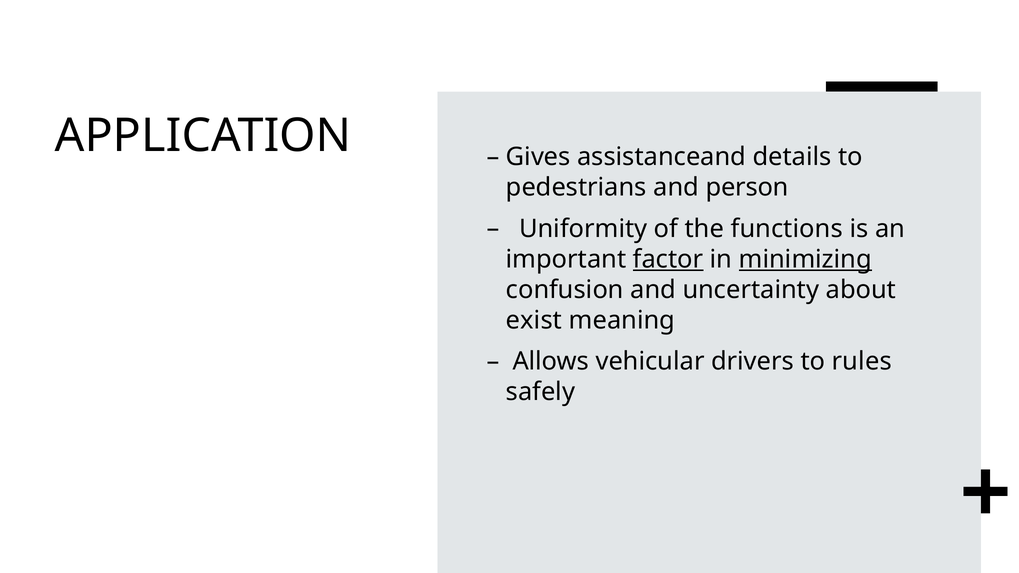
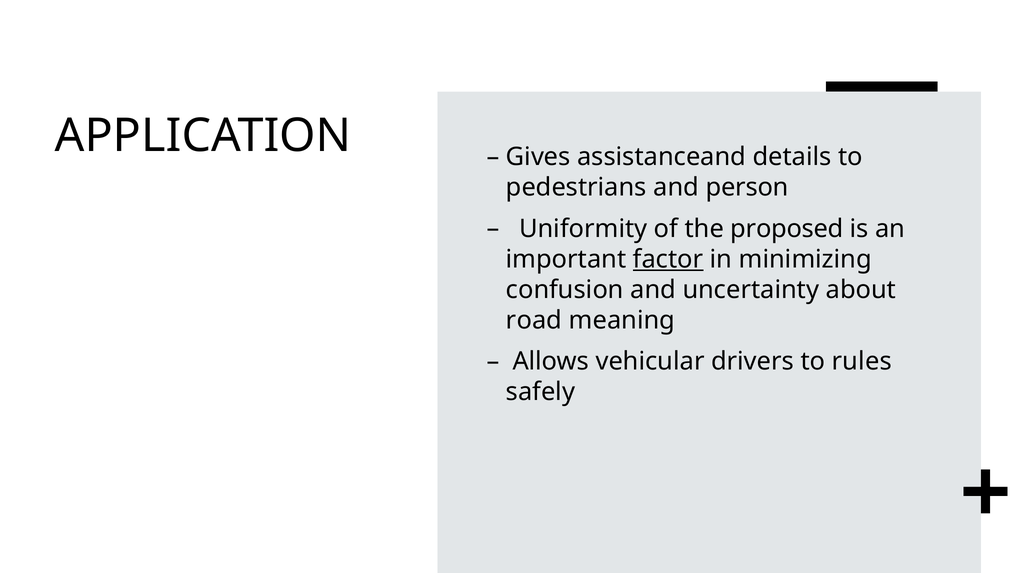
functions: functions -> proposed
minimizing underline: present -> none
exist: exist -> road
